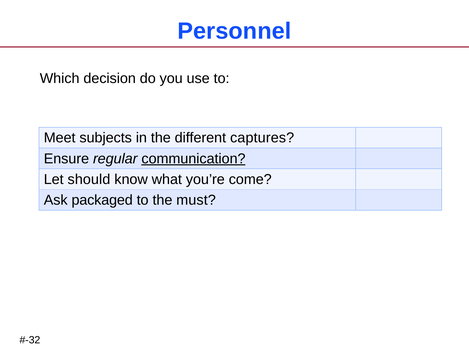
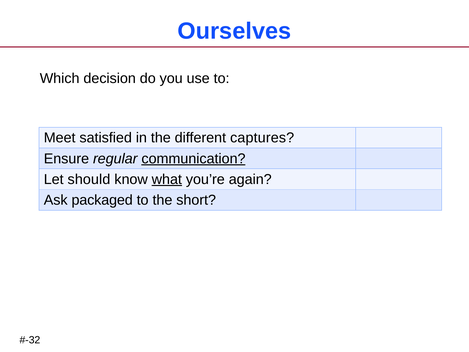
Personnel: Personnel -> Ourselves
subjects: subjects -> satisfied
what underline: none -> present
come: come -> again
must: must -> short
